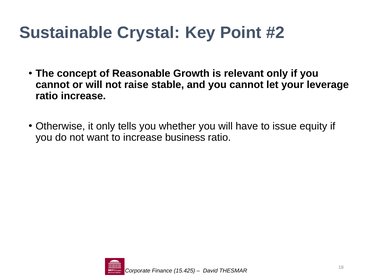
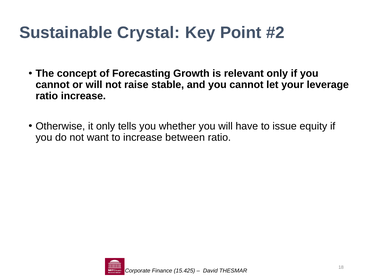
Reasonable: Reasonable -> Forecasting
business: business -> between
